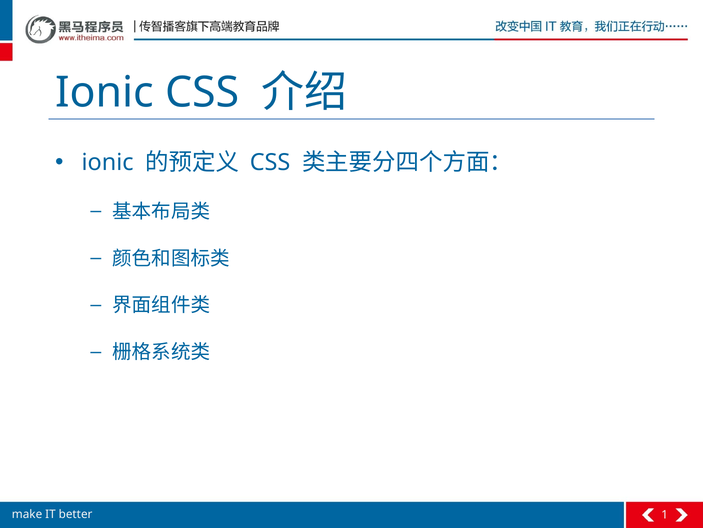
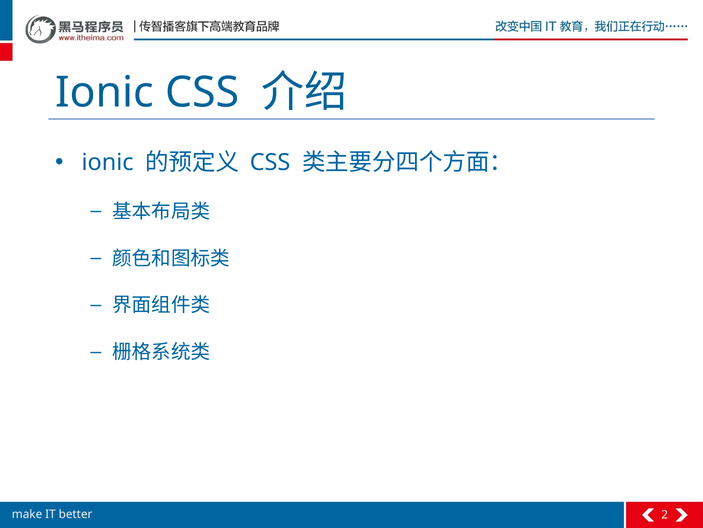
1: 1 -> 2
